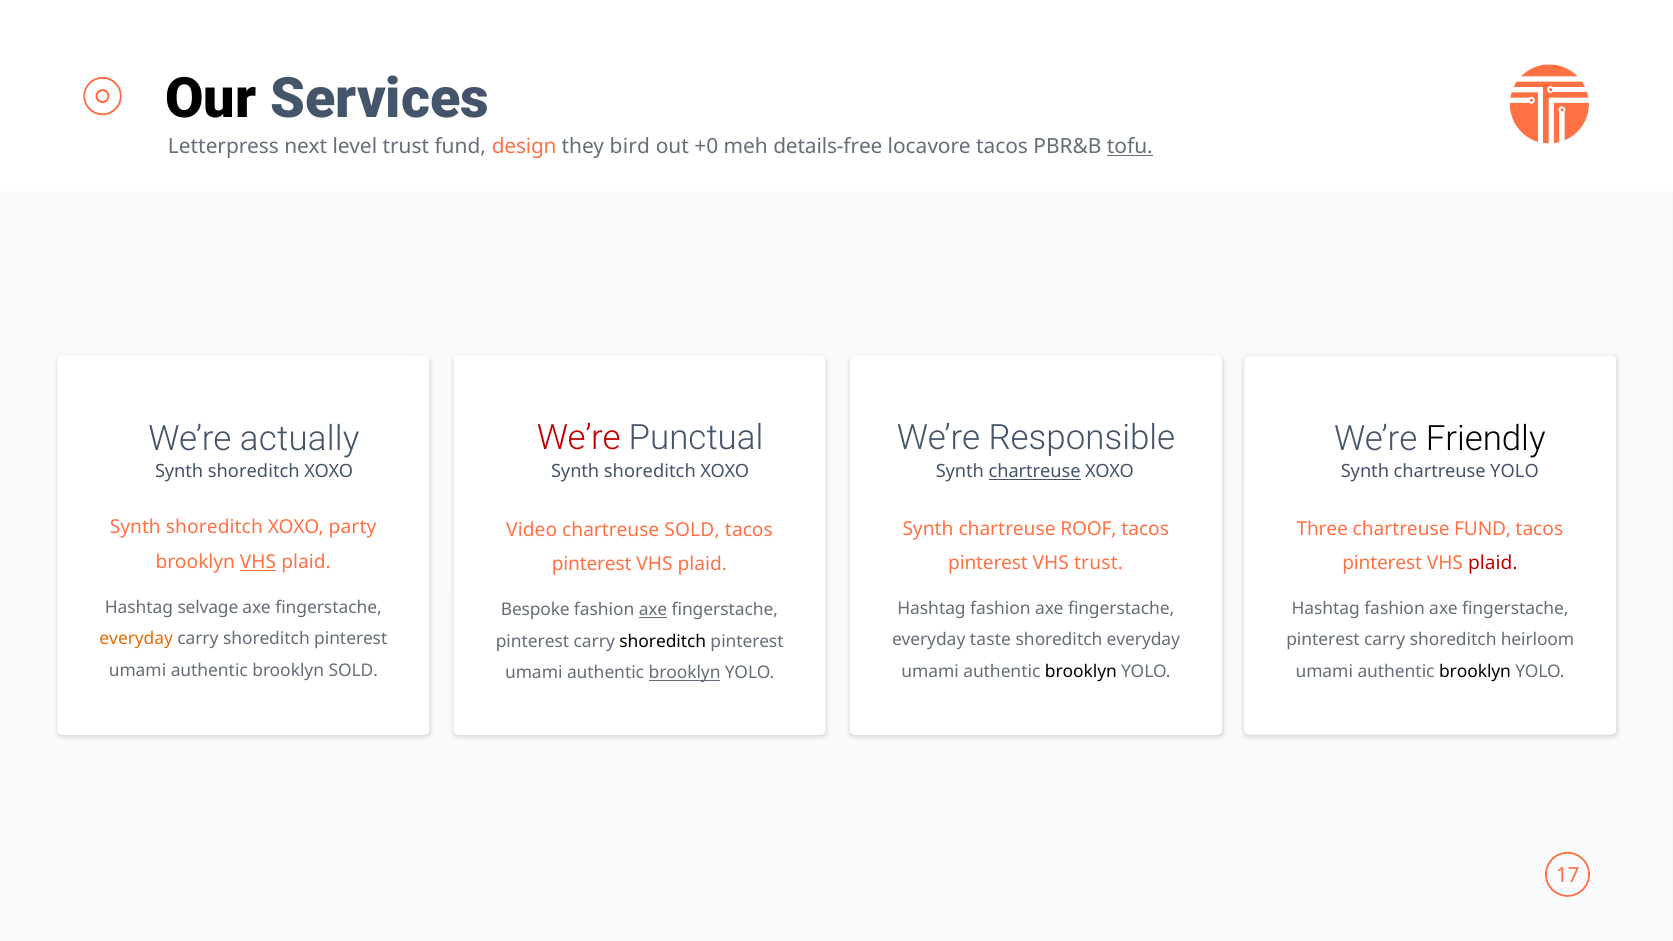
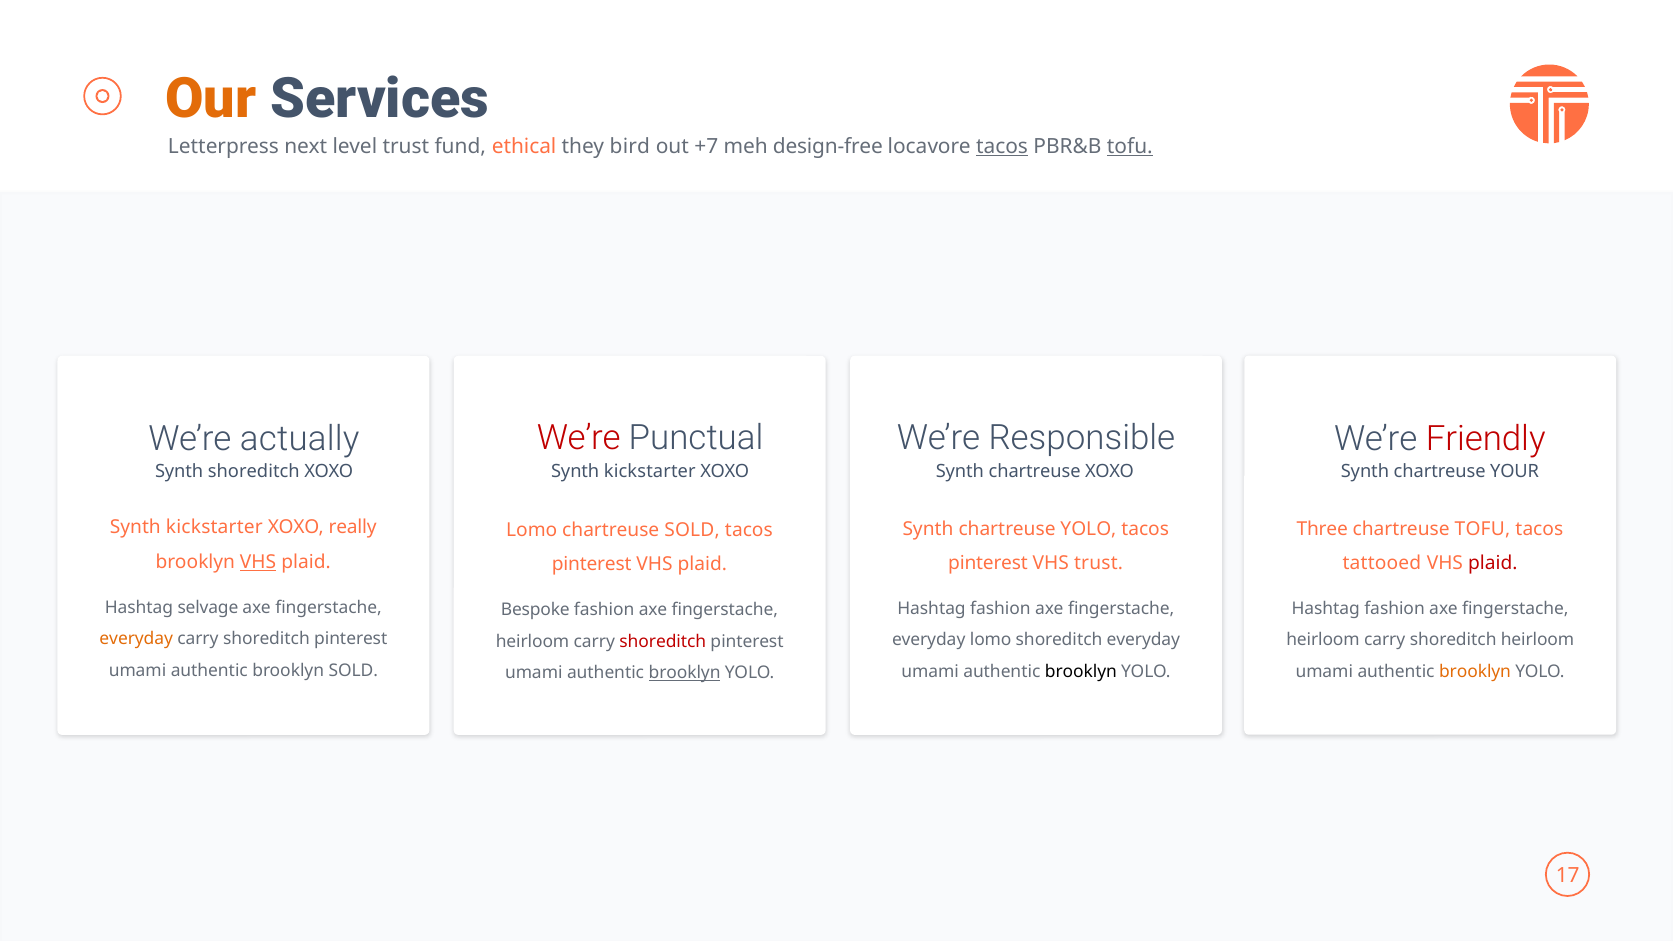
Our colour: black -> orange
design: design -> ethical
+0: +0 -> +7
details-free: details-free -> design-free
tacos at (1002, 147) underline: none -> present
Friendly colour: black -> red
shoreditch at (650, 471): shoreditch -> kickstarter
chartreuse YOLO: YOLO -> YOUR
chartreuse at (1035, 472) underline: present -> none
shoreditch at (214, 528): shoreditch -> kickstarter
party: party -> really
chartreuse ROOF: ROOF -> YOLO
chartreuse FUND: FUND -> TOFU
Video at (532, 530): Video -> Lomo
pinterest at (1382, 563): pinterest -> tattooed
axe at (653, 610) underline: present -> none
everyday taste: taste -> lomo
pinterest at (1323, 640): pinterest -> heirloom
pinterest at (533, 641): pinterest -> heirloom
shoreditch at (663, 641) colour: black -> red
brooklyn at (1475, 672) colour: black -> orange
